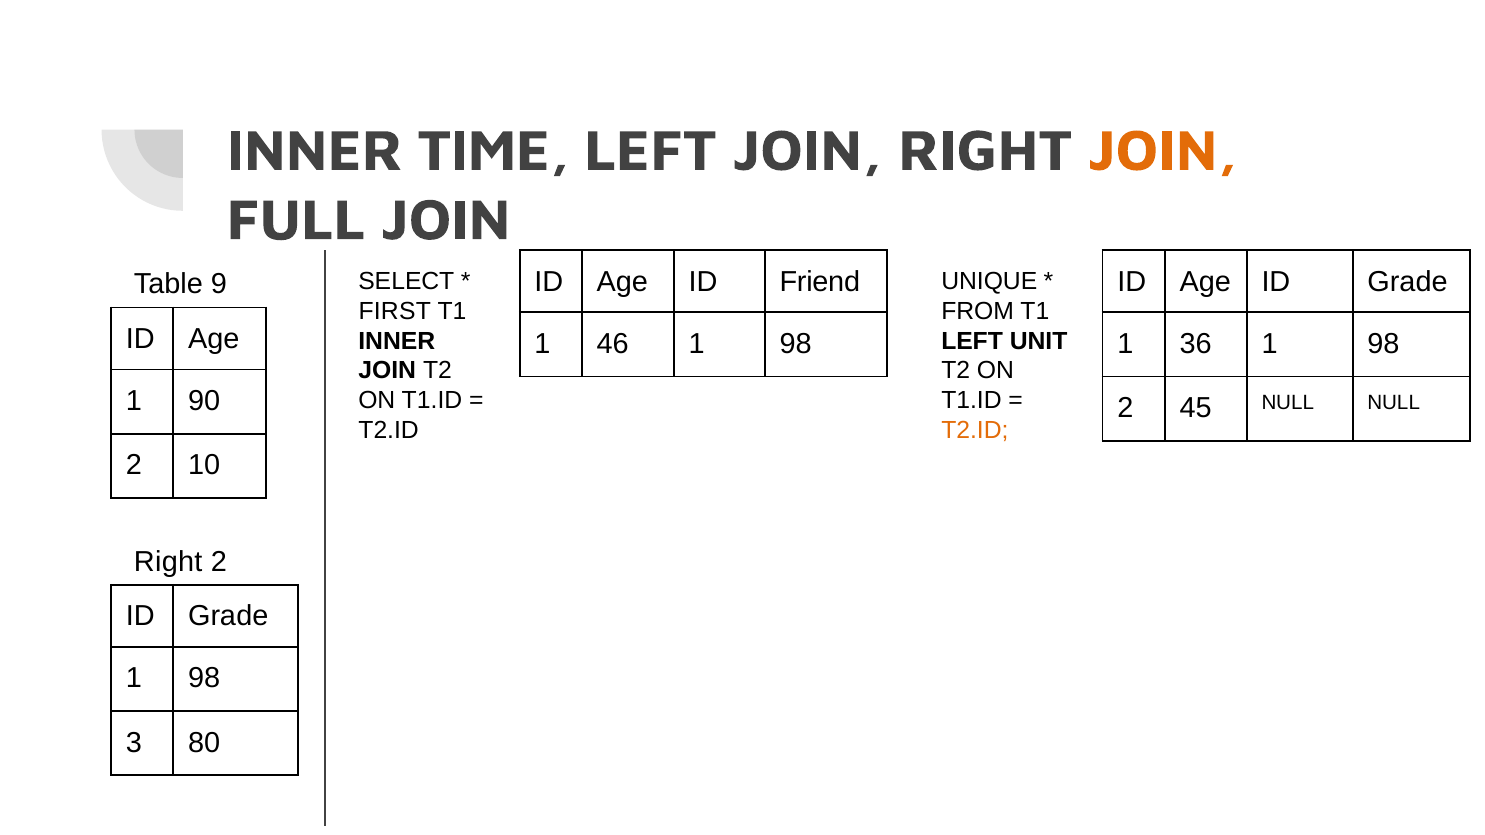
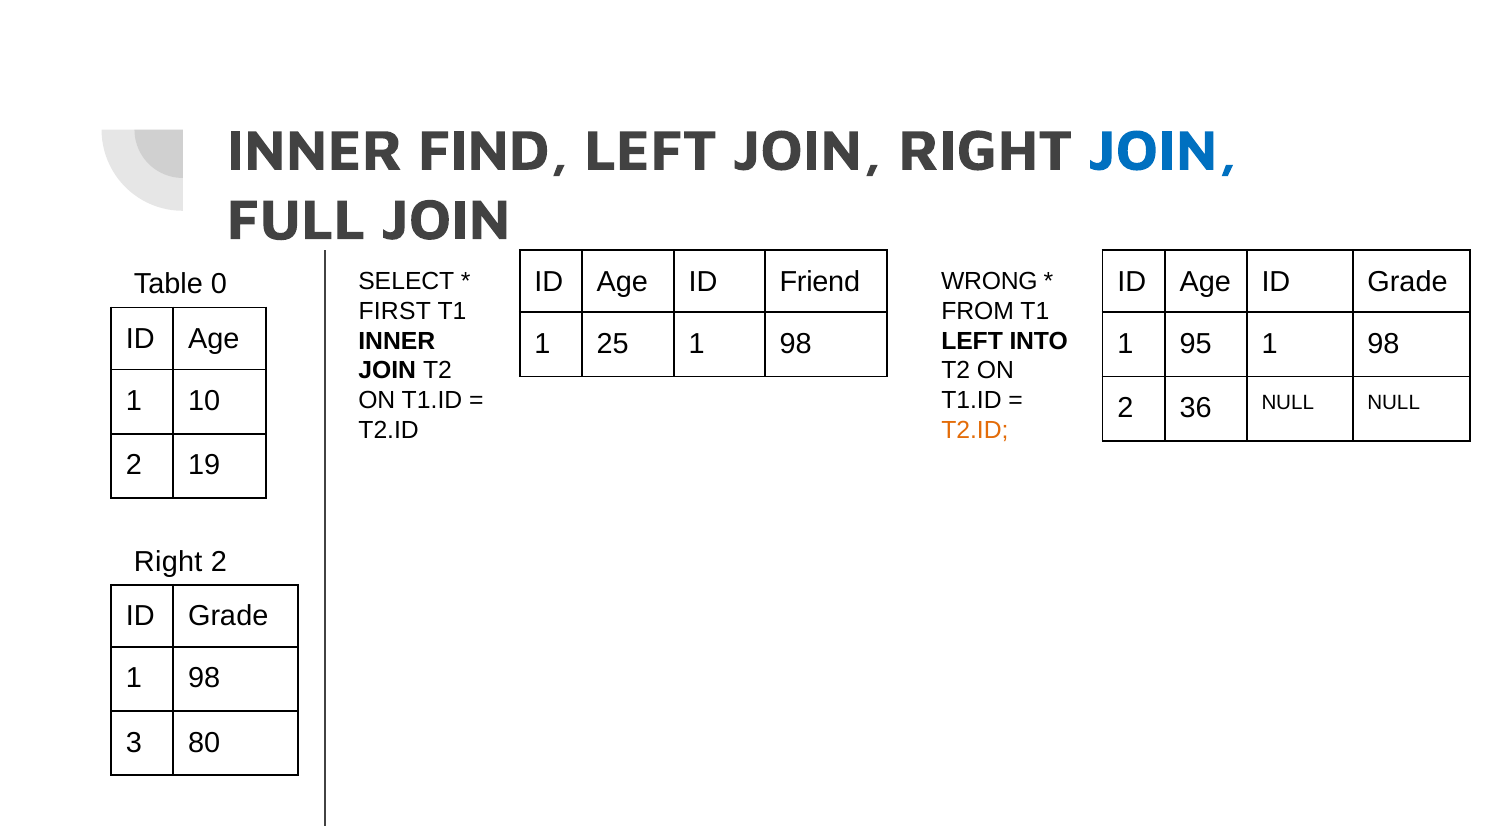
TIME: TIME -> FIND
JOIN at (1163, 151) colour: orange -> blue
UNIQUE: UNIQUE -> WRONG
9: 9 -> 0
UNIT: UNIT -> INTO
46: 46 -> 25
36: 36 -> 95
90: 90 -> 10
45: 45 -> 36
10: 10 -> 19
